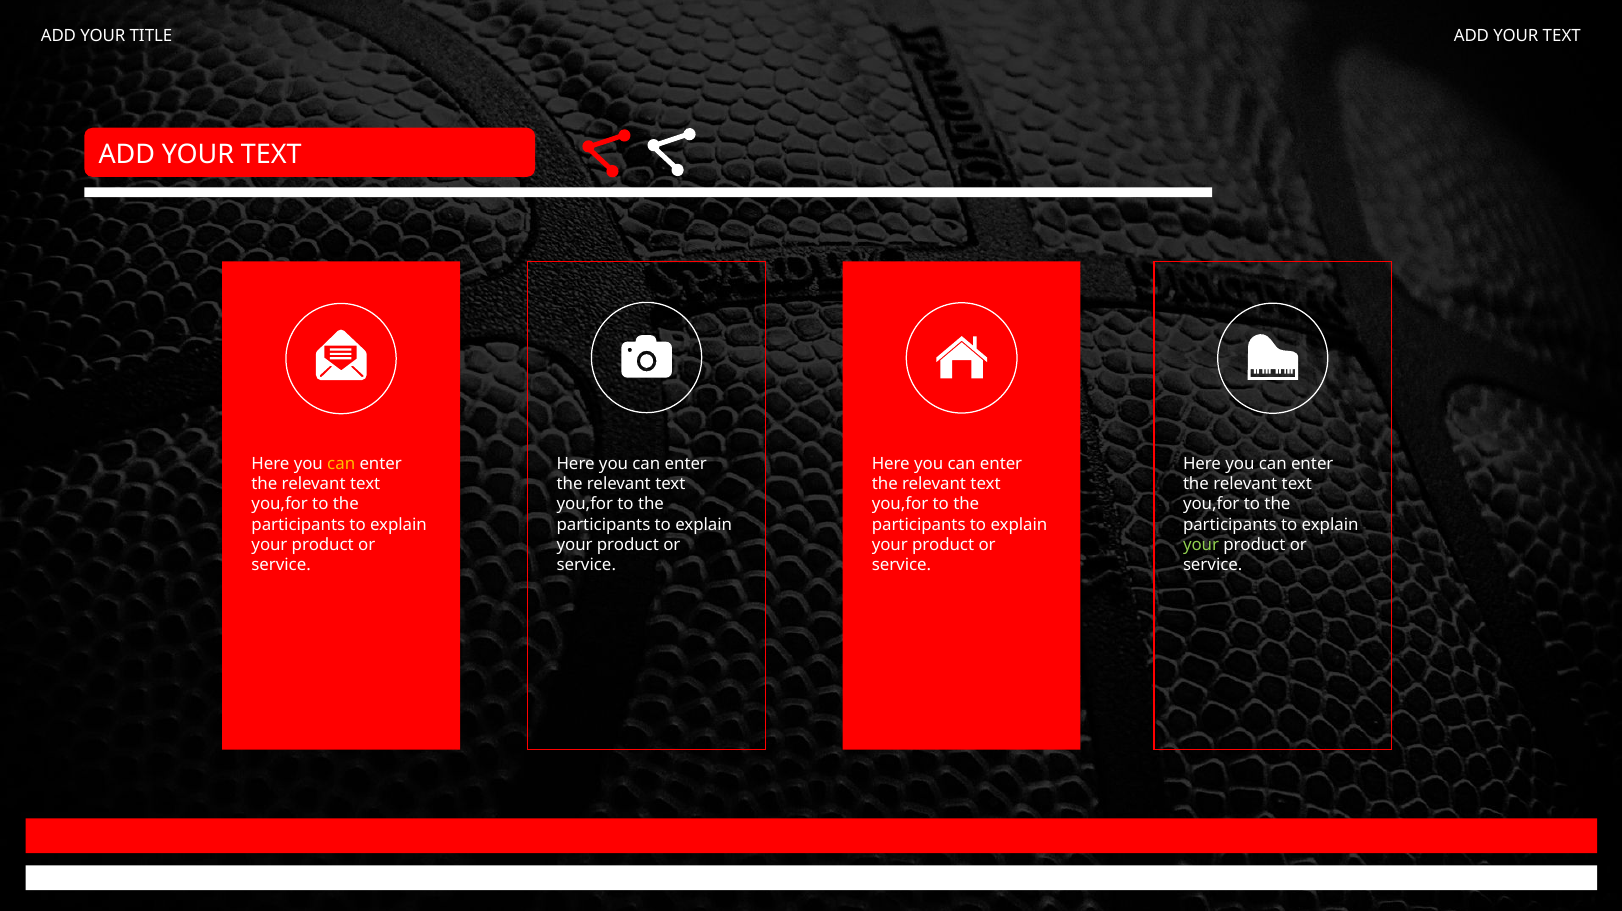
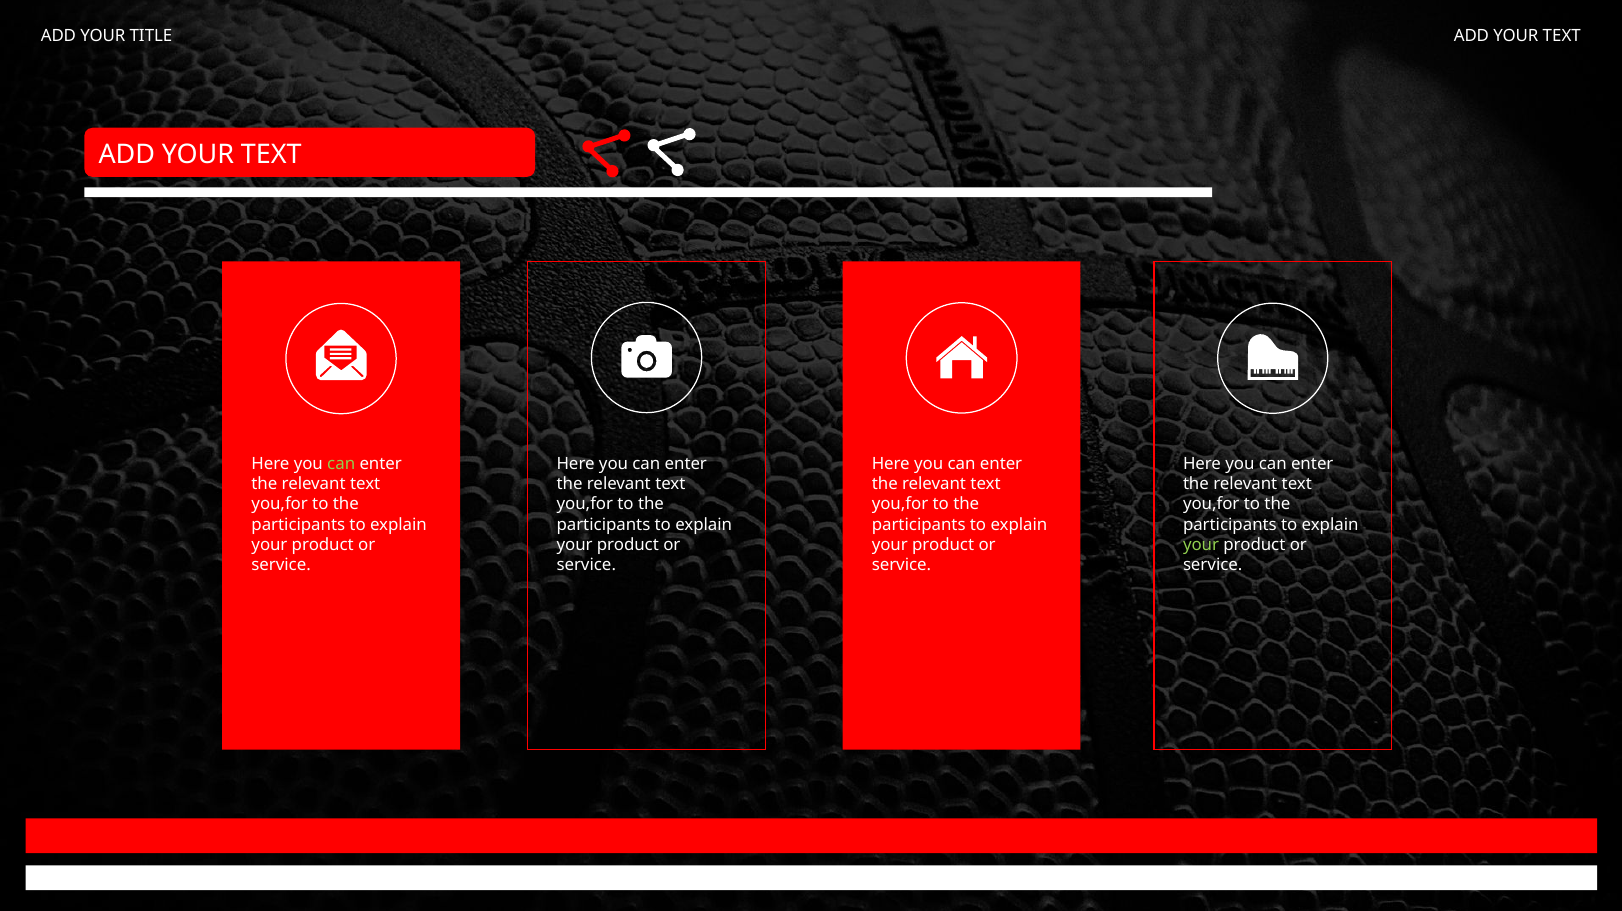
can at (341, 464) colour: yellow -> light green
